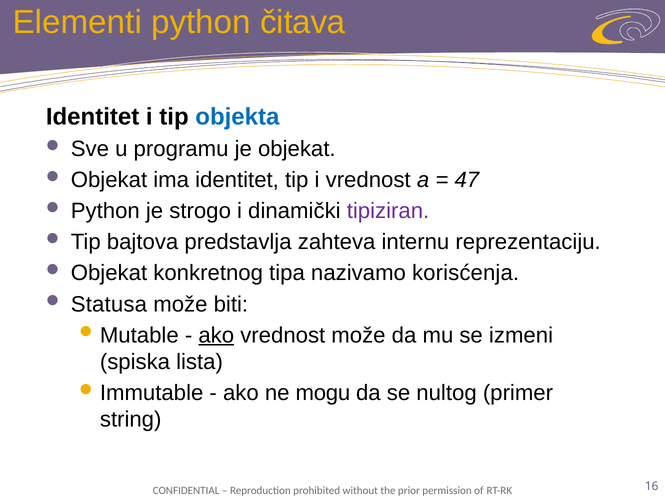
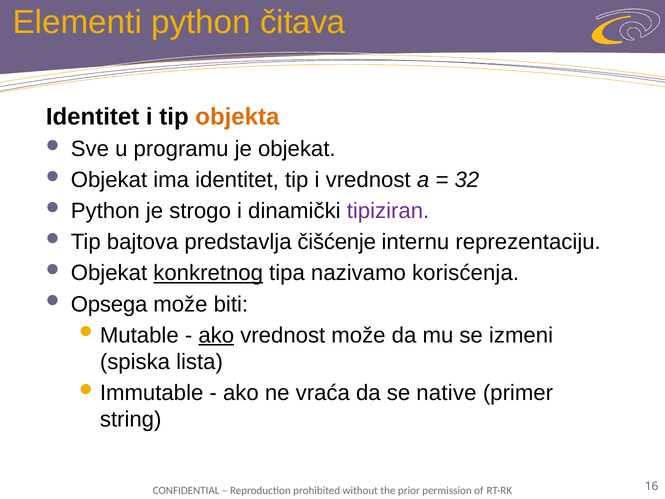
objekta colour: blue -> orange
47: 47 -> 32
zahteva: zahteva -> čišćenje
konkretnog underline: none -> present
Statusa: Statusa -> Opsega
mogu: mogu -> vraća
nultog: nultog -> native
